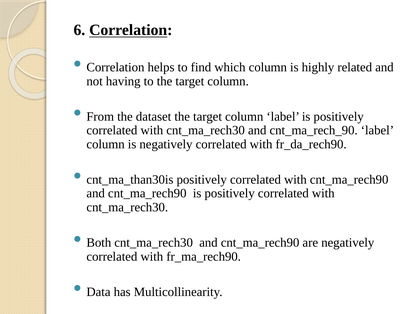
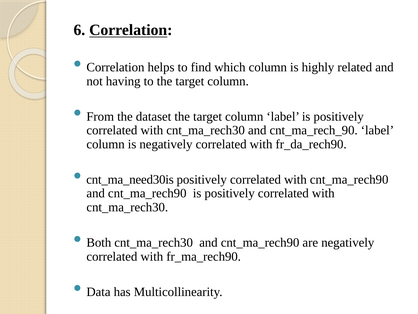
cnt_ma_than30is: cnt_ma_than30is -> cnt_ma_need30is
